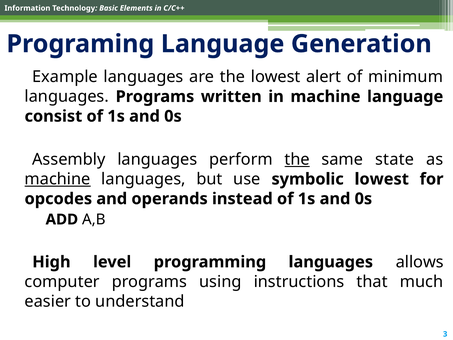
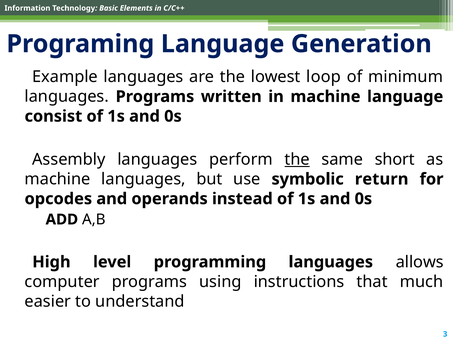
alert: alert -> loop
state: state -> short
machine at (58, 179) underline: present -> none
symbolic lowest: lowest -> return
